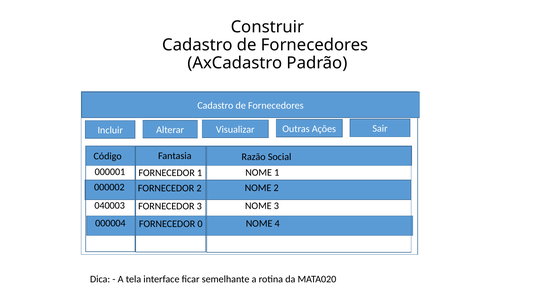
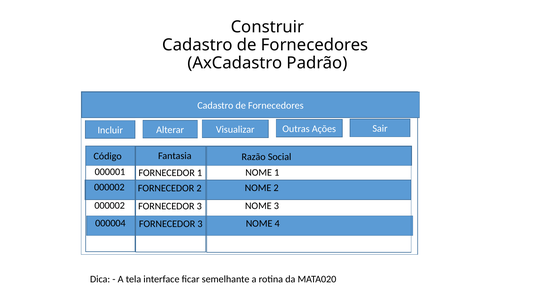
040003 at (110, 205): 040003 -> 000002
0 at (200, 224): 0 -> 3
